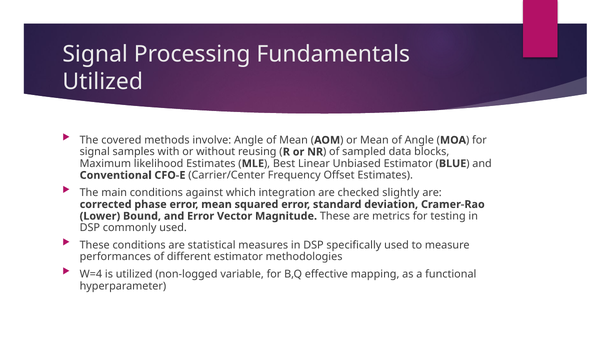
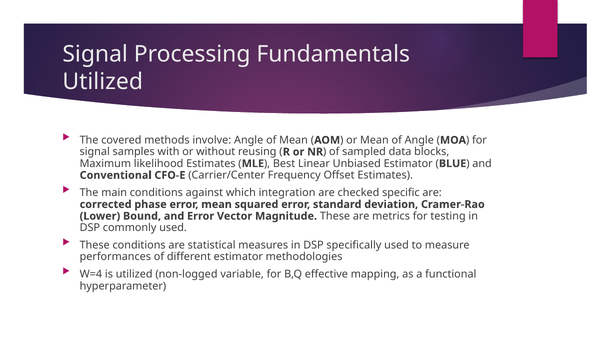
slightly: slightly -> specific
